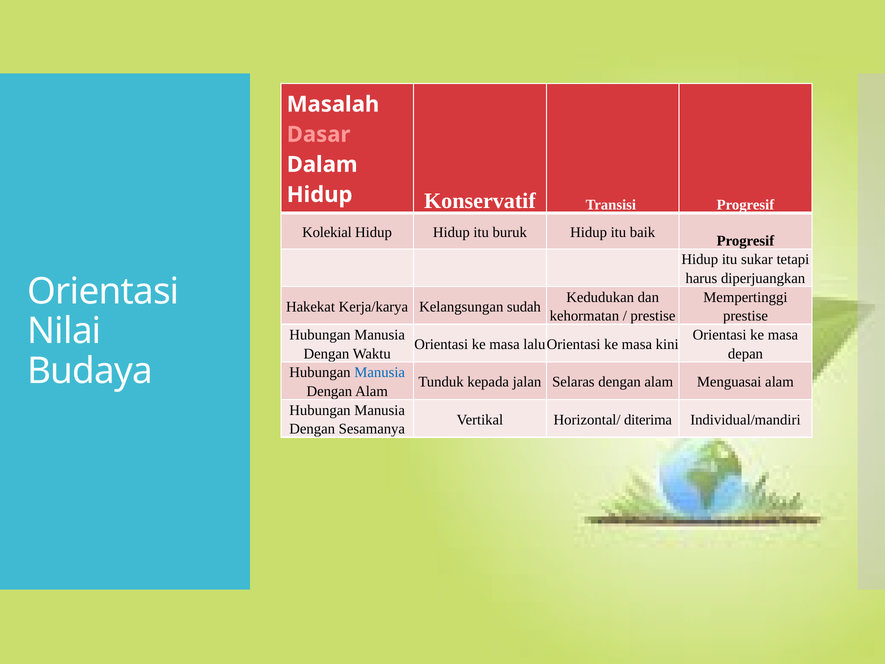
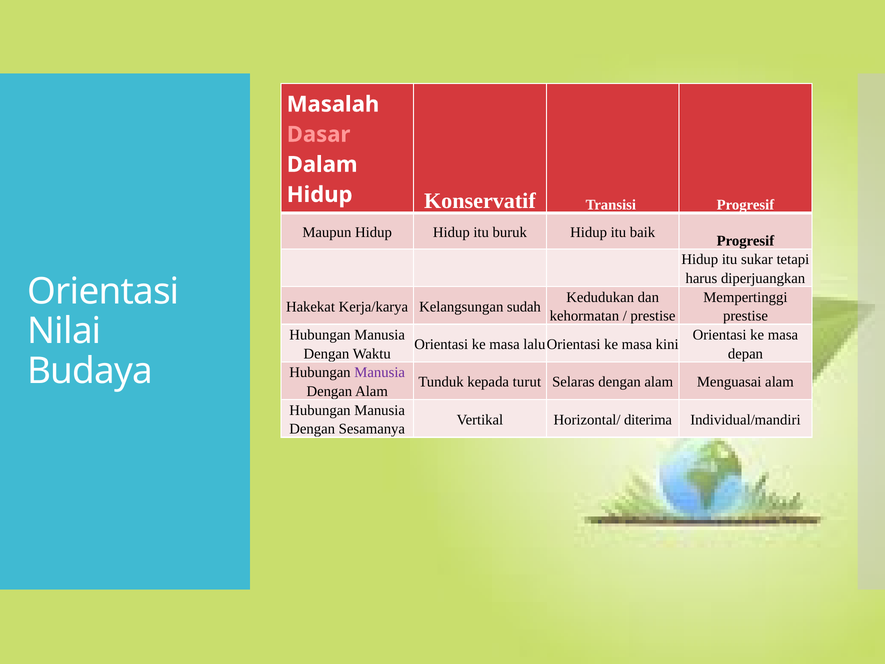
Kolekial: Kolekial -> Maupun
Manusia at (380, 372) colour: blue -> purple
jalan: jalan -> turut
